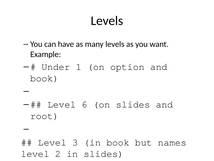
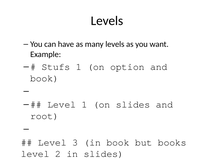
Under: Under -> Stufs
Level 6: 6 -> 1
but names: names -> books
